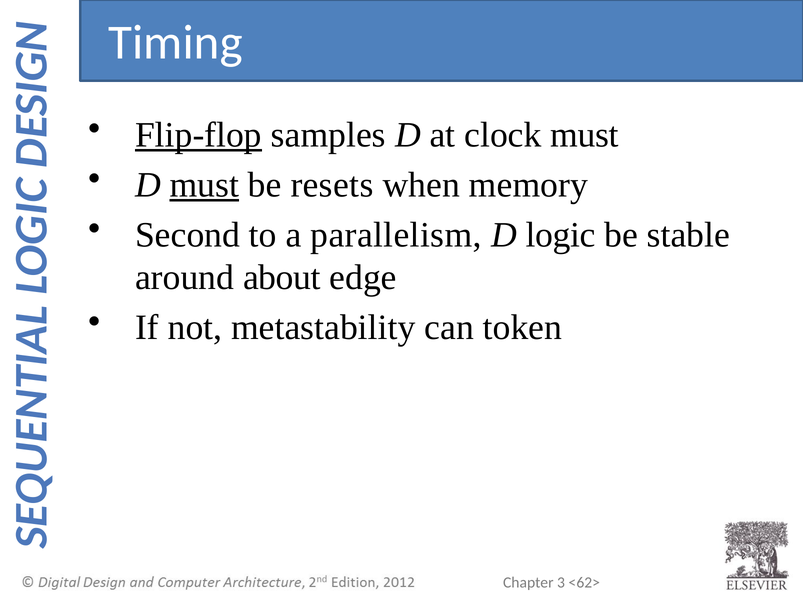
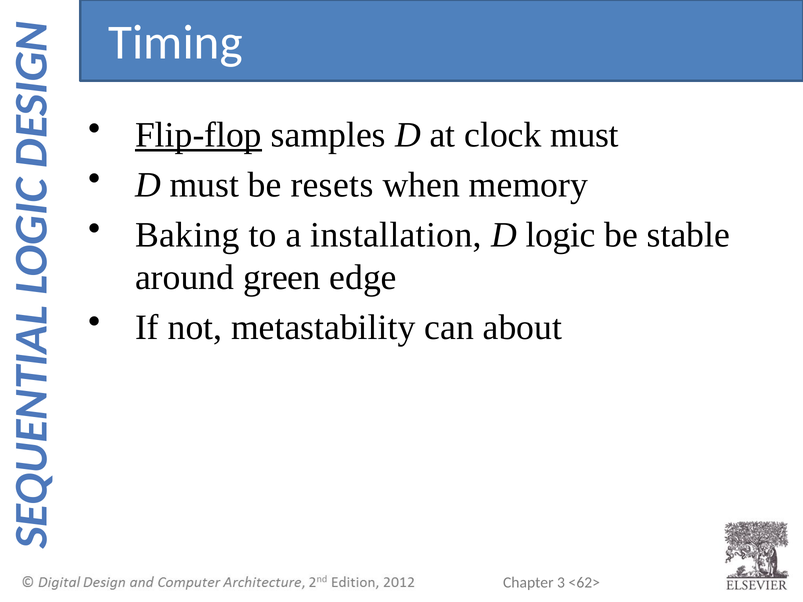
must at (204, 185) underline: present -> none
Second: Second -> Baking
parallelism: parallelism -> installation
about: about -> green
token: token -> about
